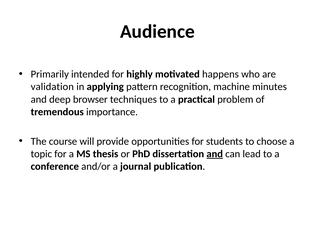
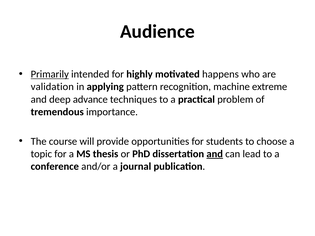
Primarily underline: none -> present
minutes: minutes -> extreme
browser: browser -> advance
